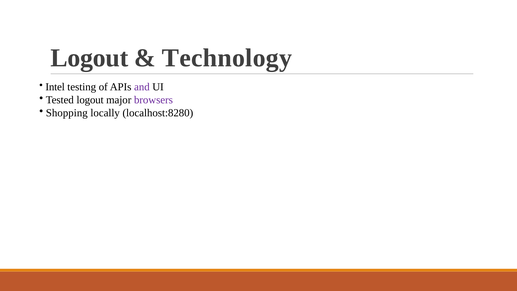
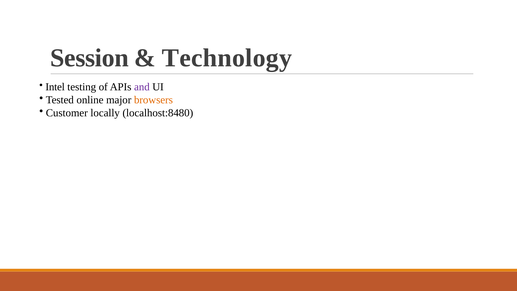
Logout at (89, 58): Logout -> Session
Tested logout: logout -> online
browsers colour: purple -> orange
Shopping: Shopping -> Customer
localhost:8280: localhost:8280 -> localhost:8480
